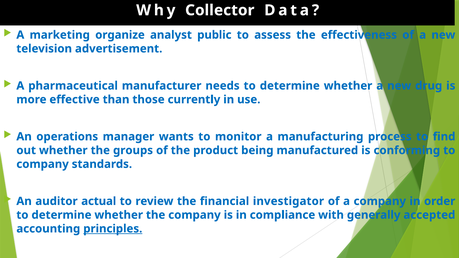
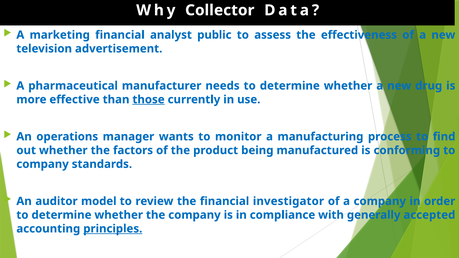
marketing organize: organize -> financial
those underline: none -> present
groups: groups -> factors
actual: actual -> model
